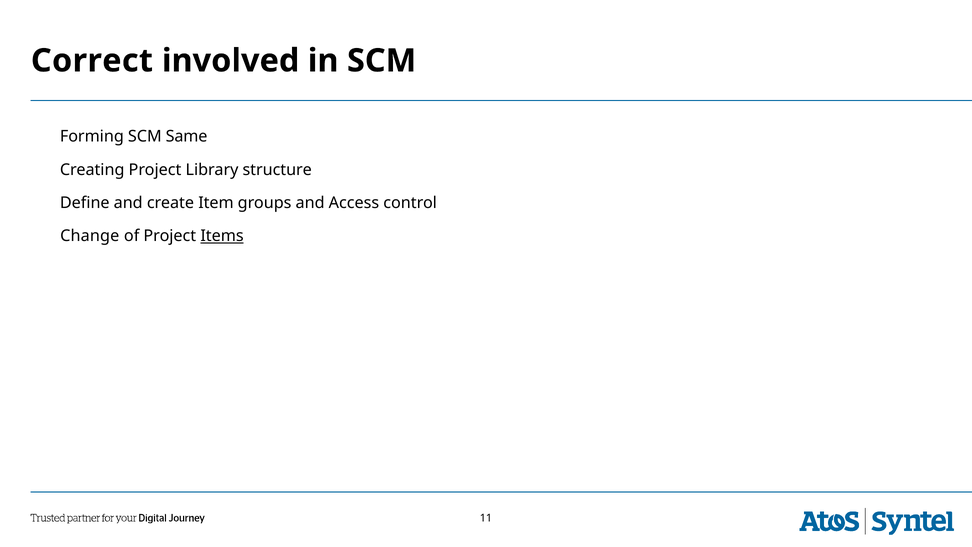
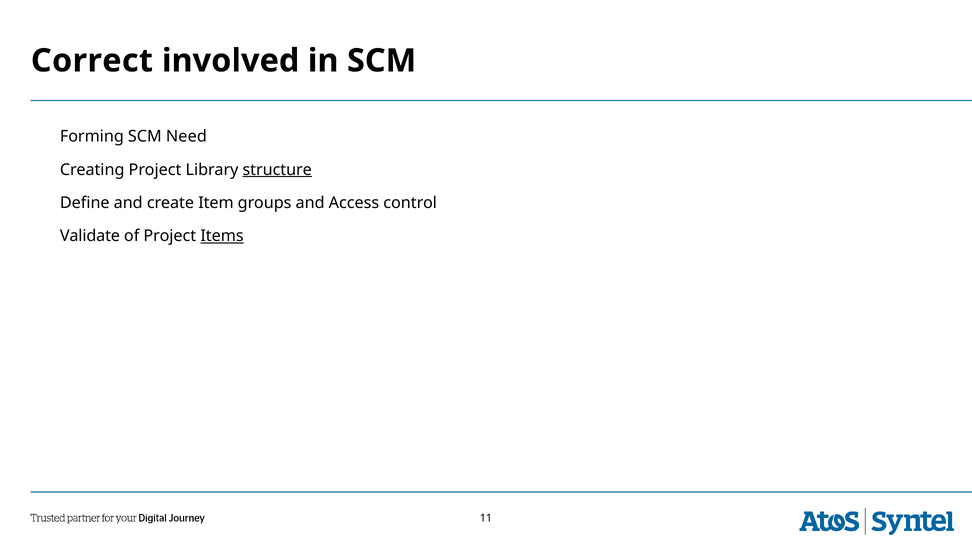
Same: Same -> Need
structure underline: none -> present
Change: Change -> Validate
